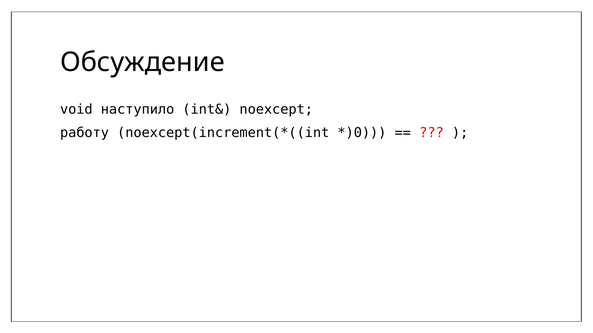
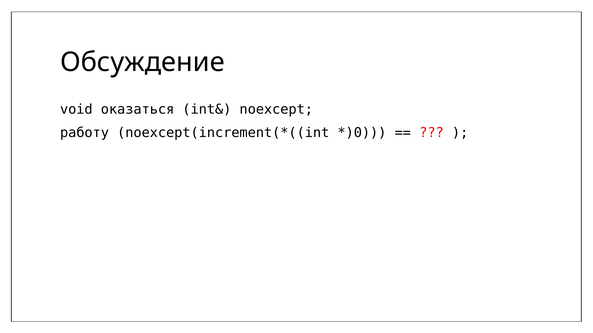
наступило: наступило -> оказаться
